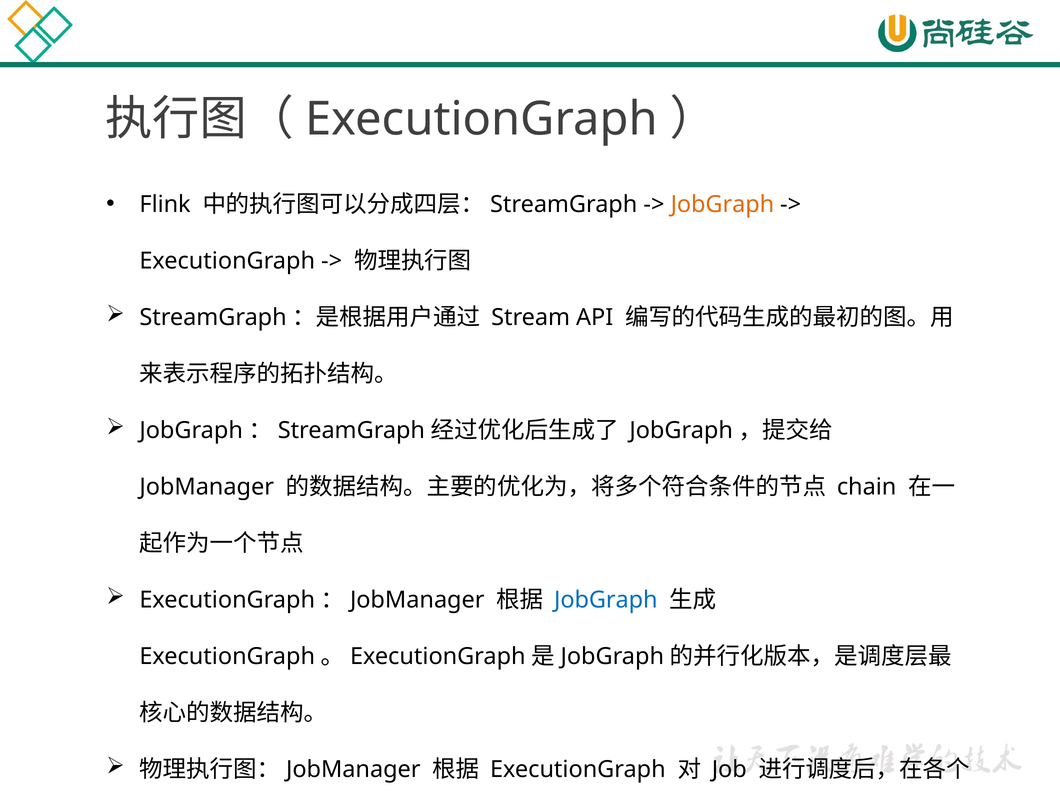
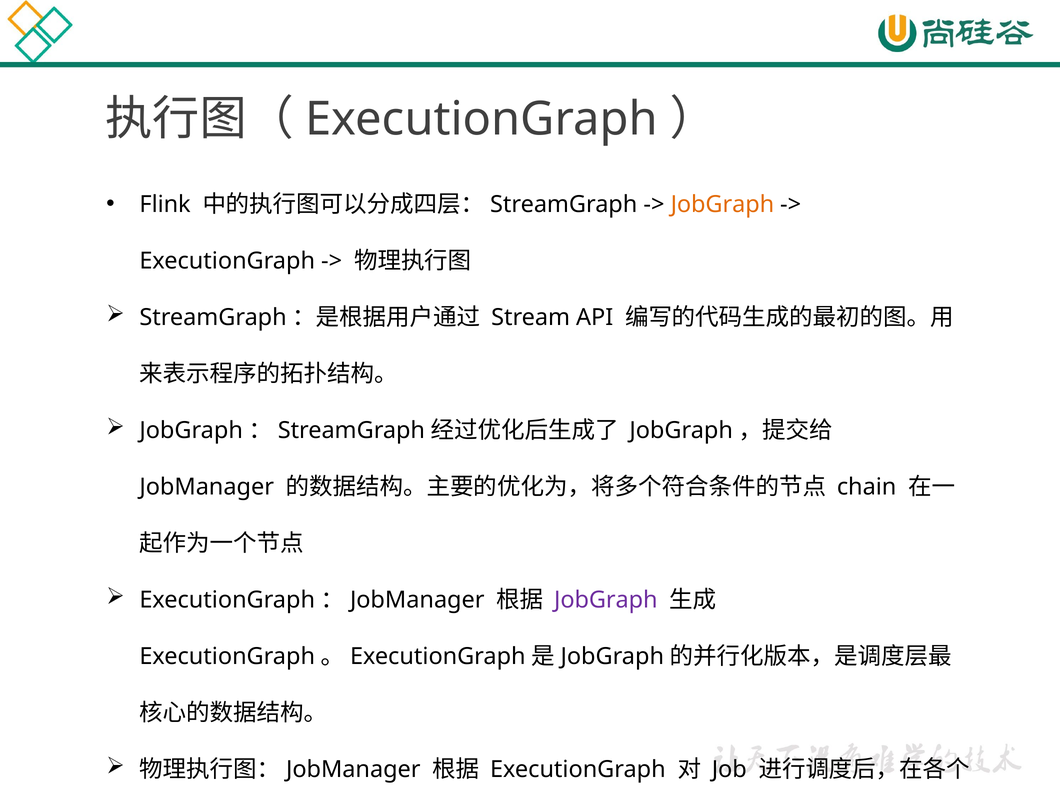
JobGraph at (606, 600) colour: blue -> purple
